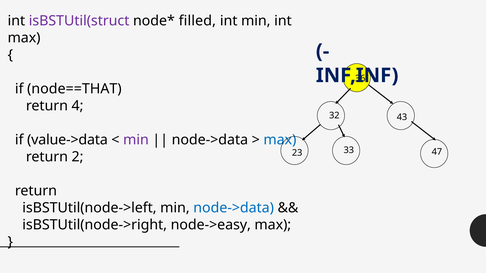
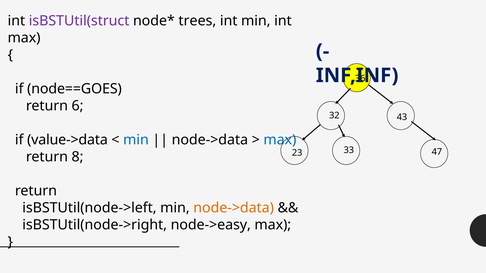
filled: filled -> trees
node==THAT: node==THAT -> node==GOES
4: 4 -> 6
min at (136, 140) colour: purple -> blue
2: 2 -> 8
node->data at (234, 208) colour: blue -> orange
